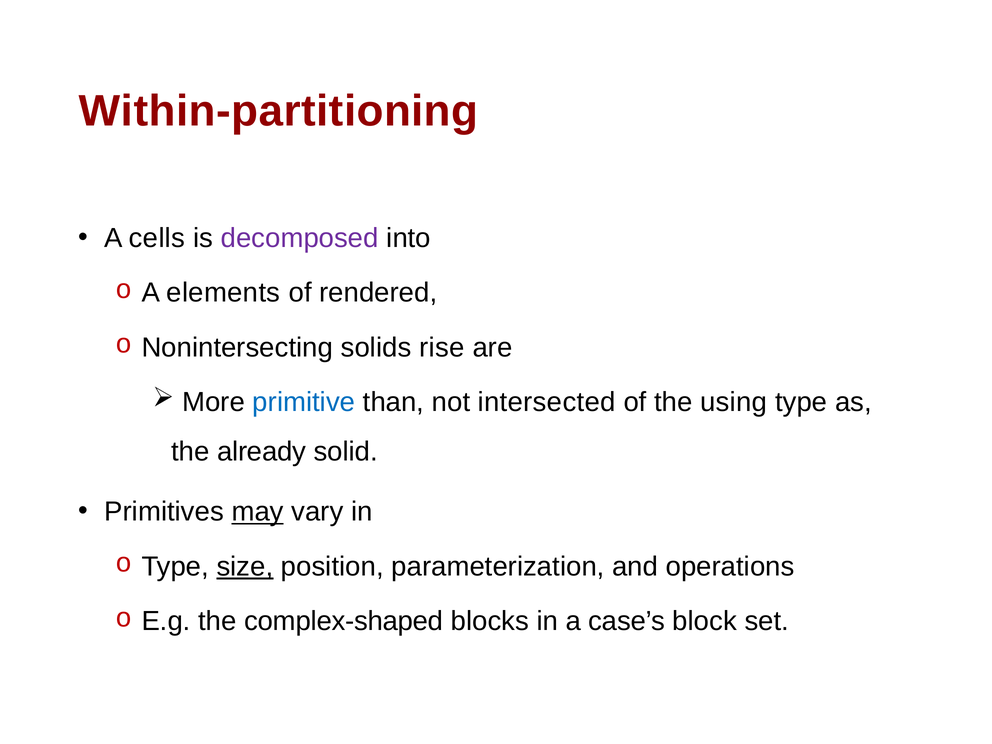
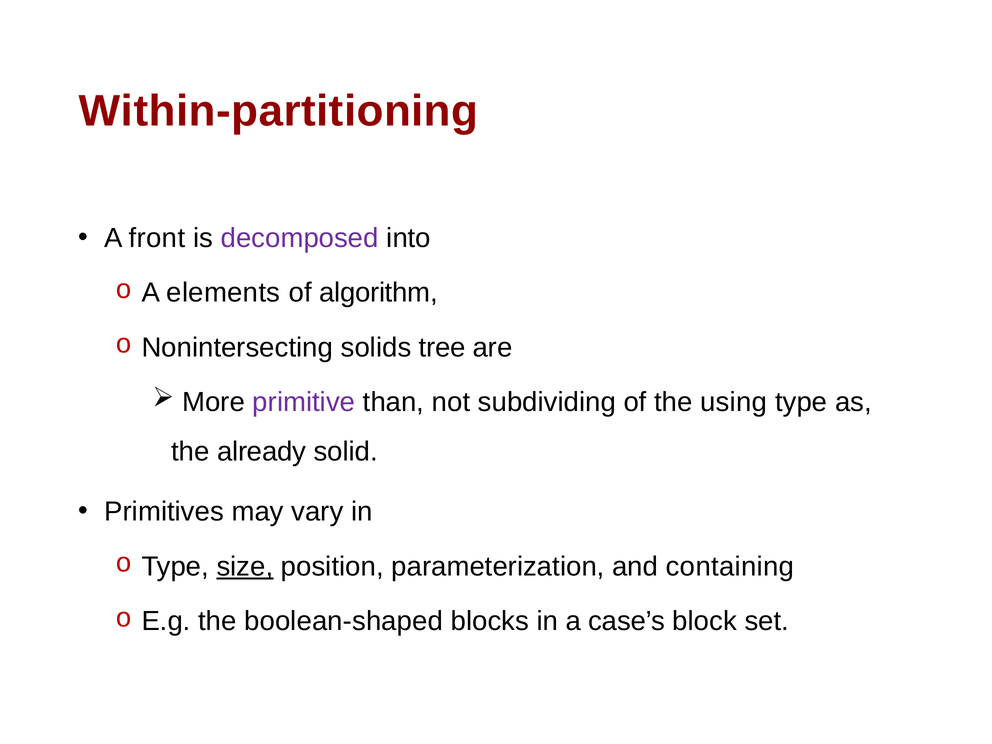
cells: cells -> front
rendered: rendered -> algorithm
rise: rise -> tree
primitive colour: blue -> purple
intersected: intersected -> subdividing
may underline: present -> none
operations: operations -> containing
complex-shaped: complex-shaped -> boolean-shaped
